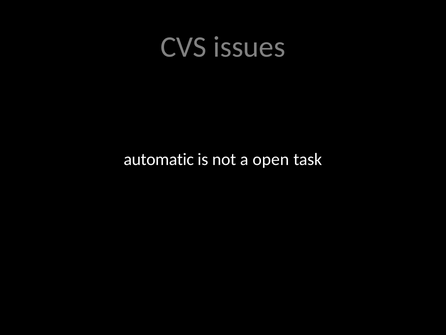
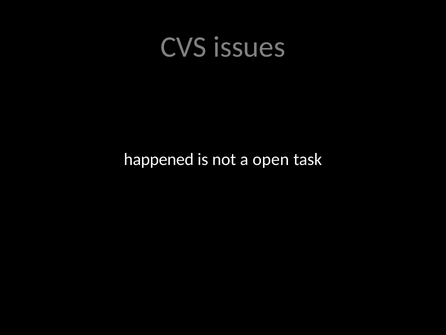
automatic: automatic -> happened
